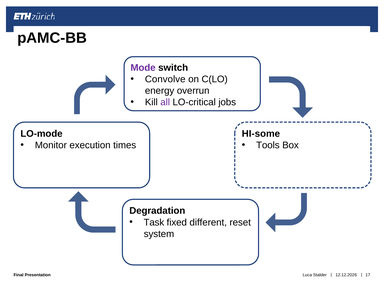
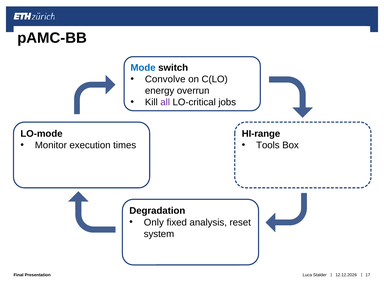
Mode colour: purple -> blue
HI-some: HI-some -> HI-range
Task: Task -> Only
different: different -> analysis
